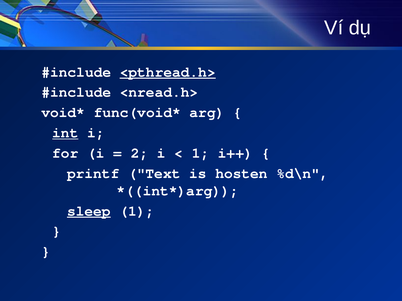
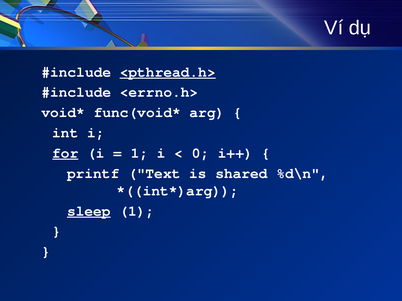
<nread.h>: <nread.h> -> <errno.h>
int underline: present -> none
for underline: none -> present
2 at (139, 153): 2 -> 1
1 at (200, 153): 1 -> 0
hosten: hosten -> shared
